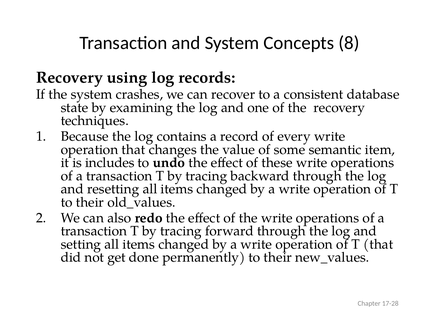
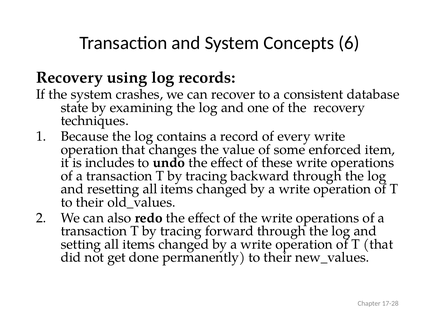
8: 8 -> 6
semantic: semantic -> enforced
